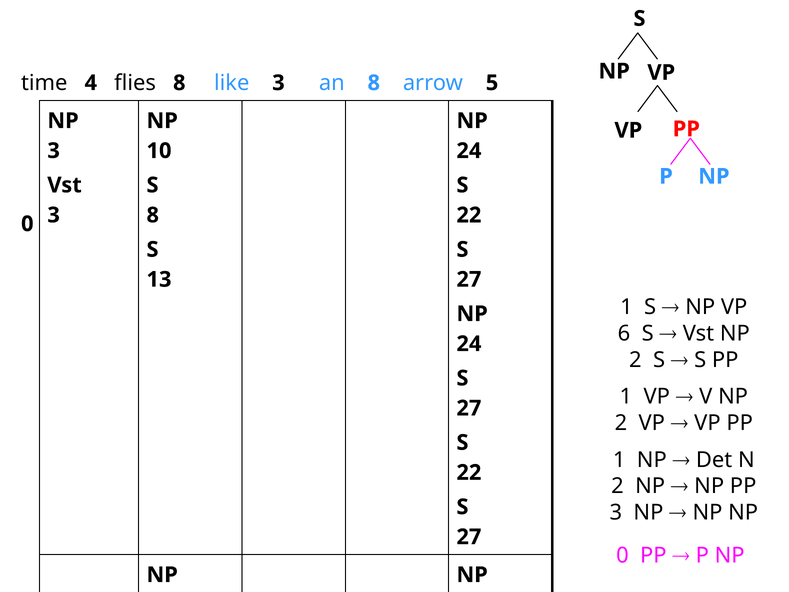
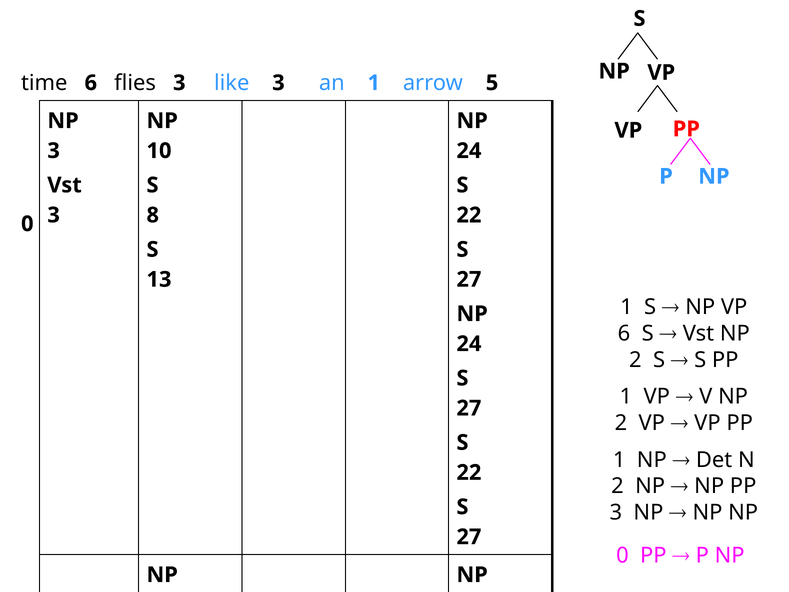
time 4: 4 -> 6
flies 8: 8 -> 3
an 8: 8 -> 1
